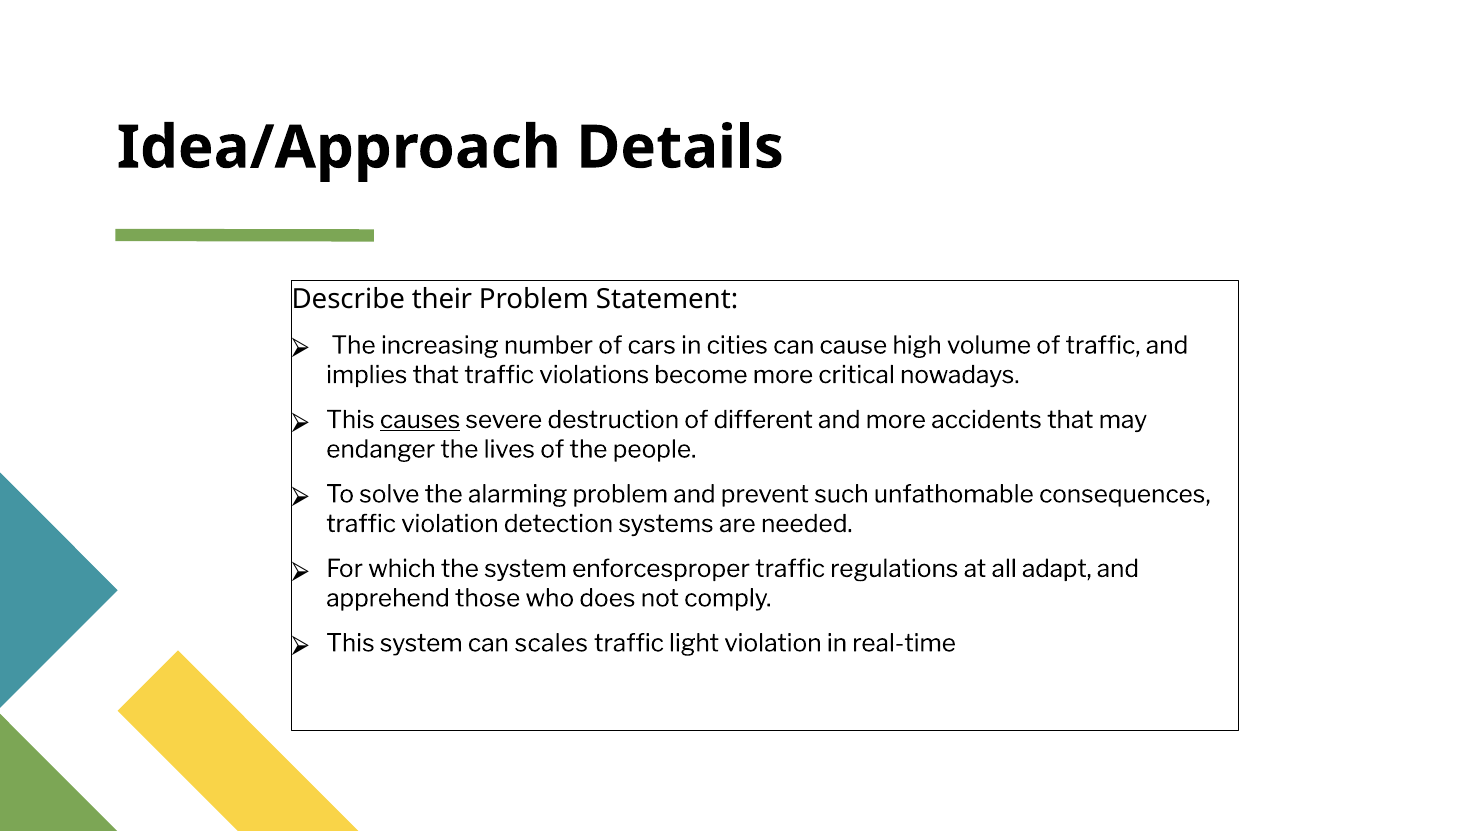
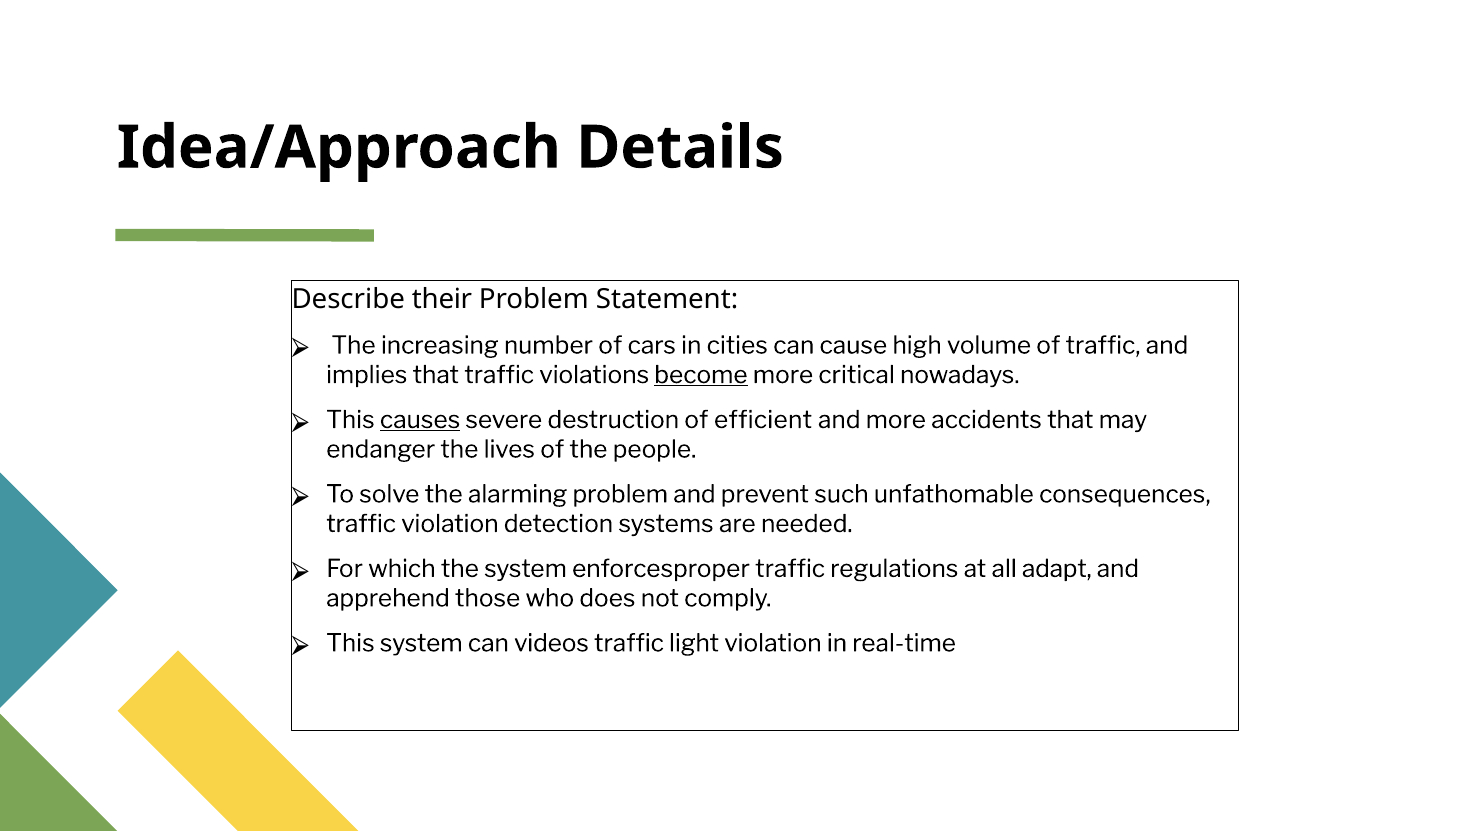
become underline: none -> present
different: different -> efficient
scales: scales -> videos
